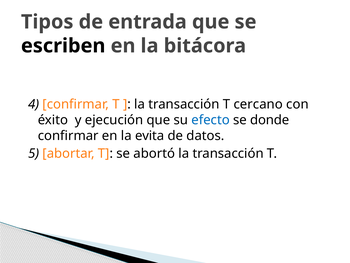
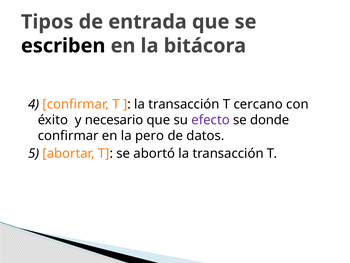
ejecución: ejecución -> necesario
efecto colour: blue -> purple
evita: evita -> pero
